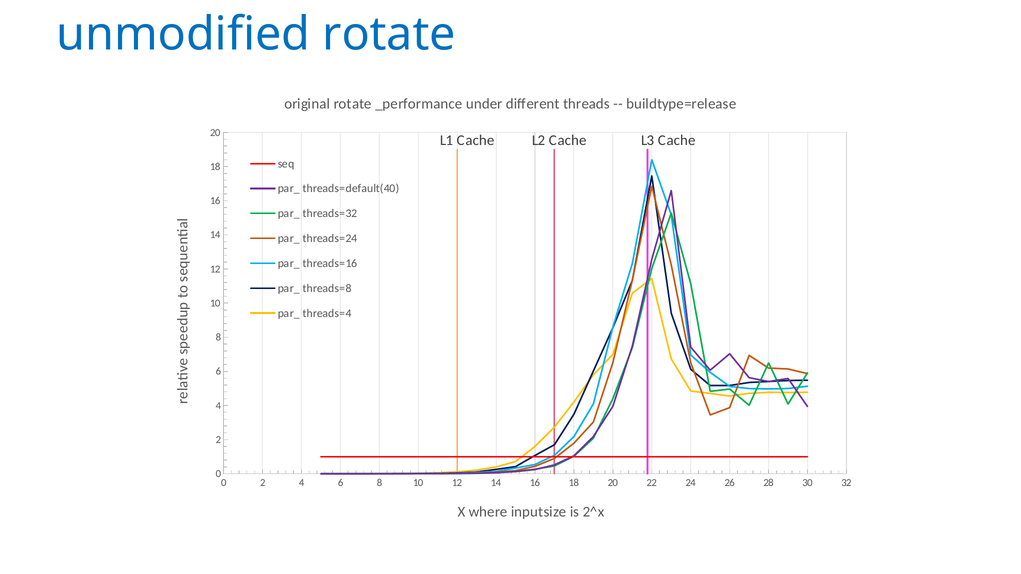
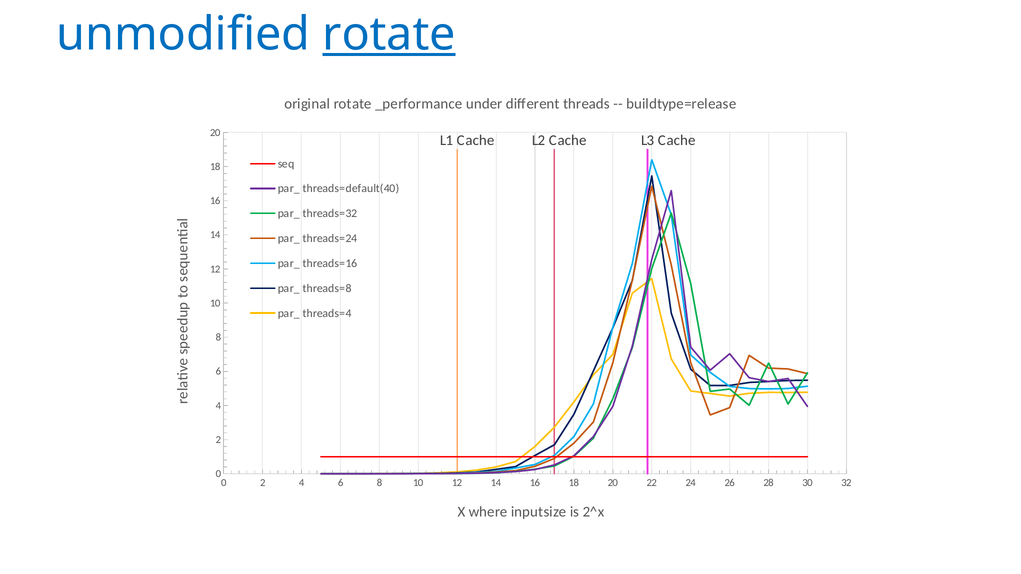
rotate at (389, 34) underline: none -> present
